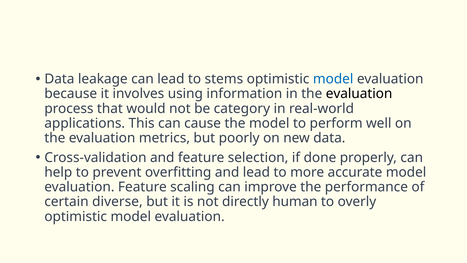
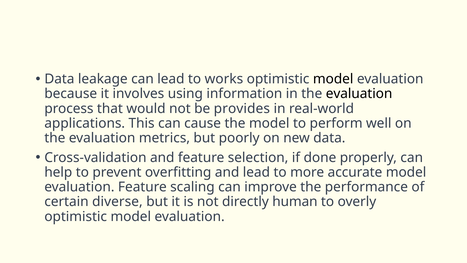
stems: stems -> works
model at (333, 79) colour: blue -> black
category: category -> provides
